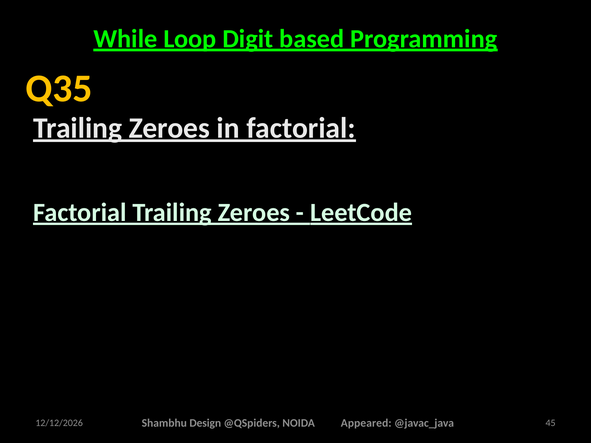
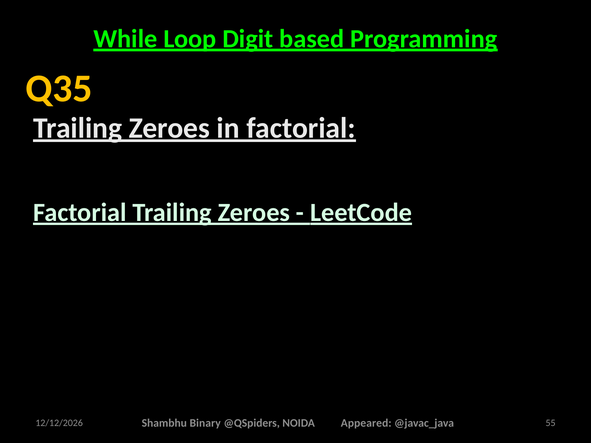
Design: Design -> Binary
45: 45 -> 55
